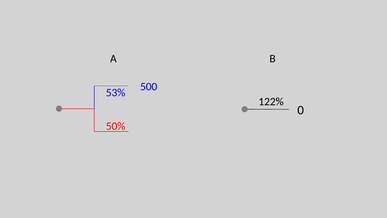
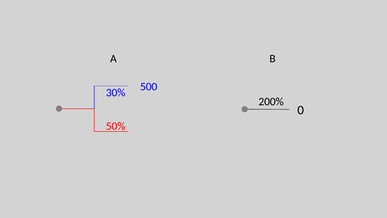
53%: 53% -> 30%
122%: 122% -> 200%
